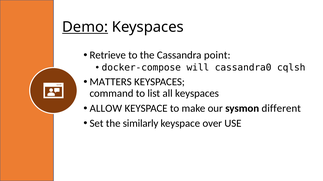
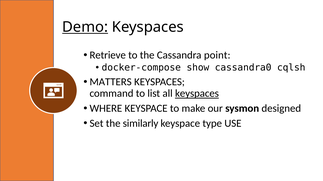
will: will -> show
keyspaces at (197, 94) underline: none -> present
ALLOW: ALLOW -> WHERE
different: different -> designed
over: over -> type
